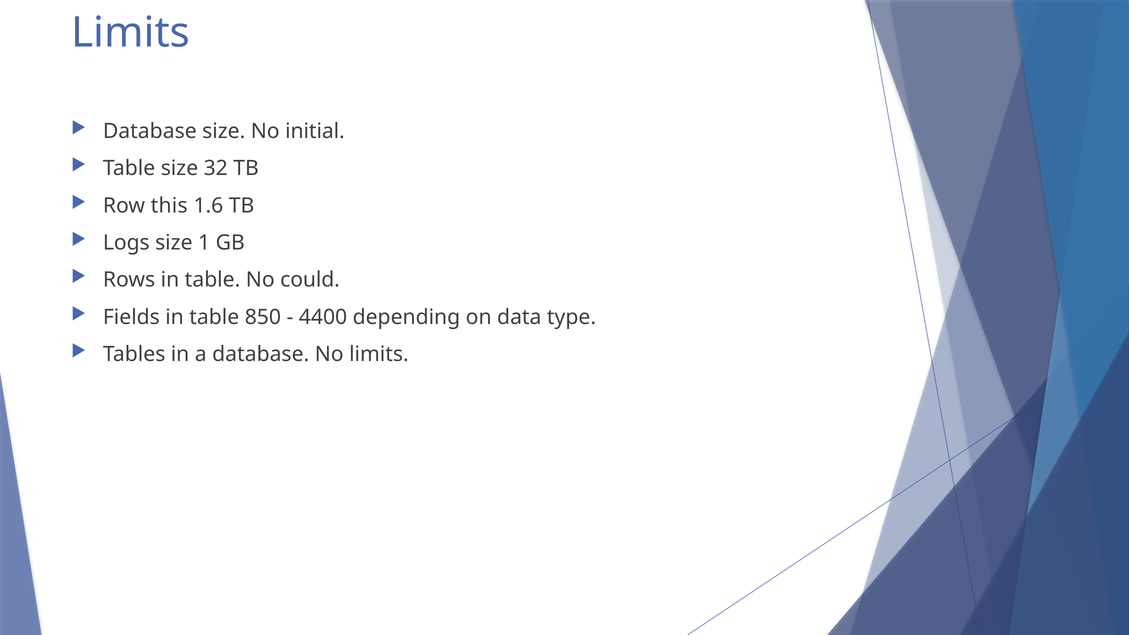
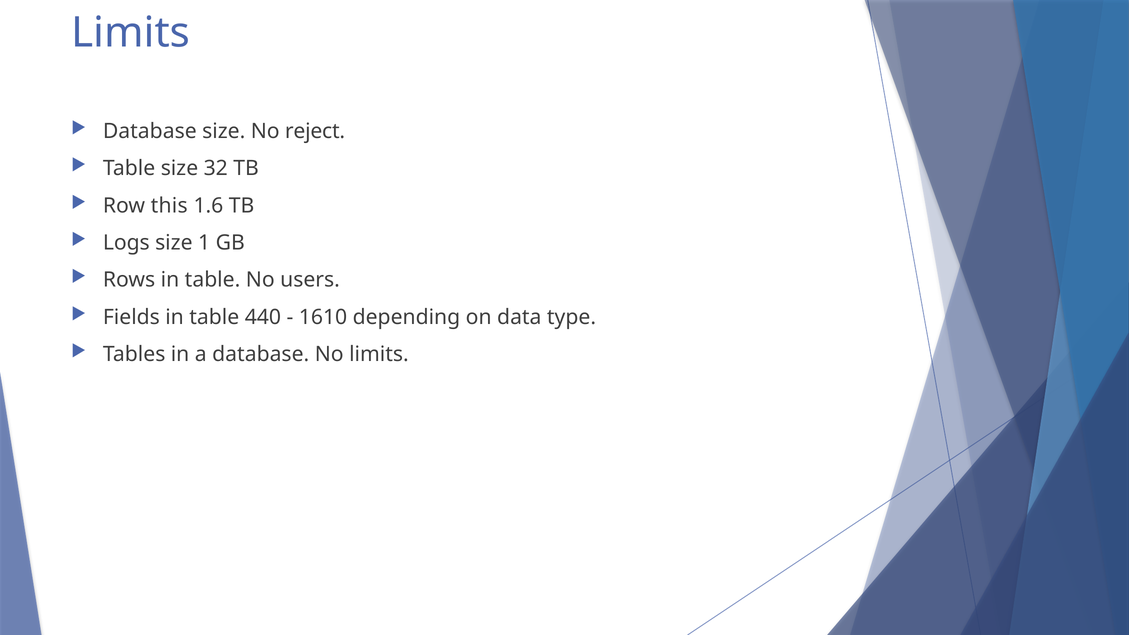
initial: initial -> reject
could: could -> users
850: 850 -> 440
4400: 4400 -> 1610
